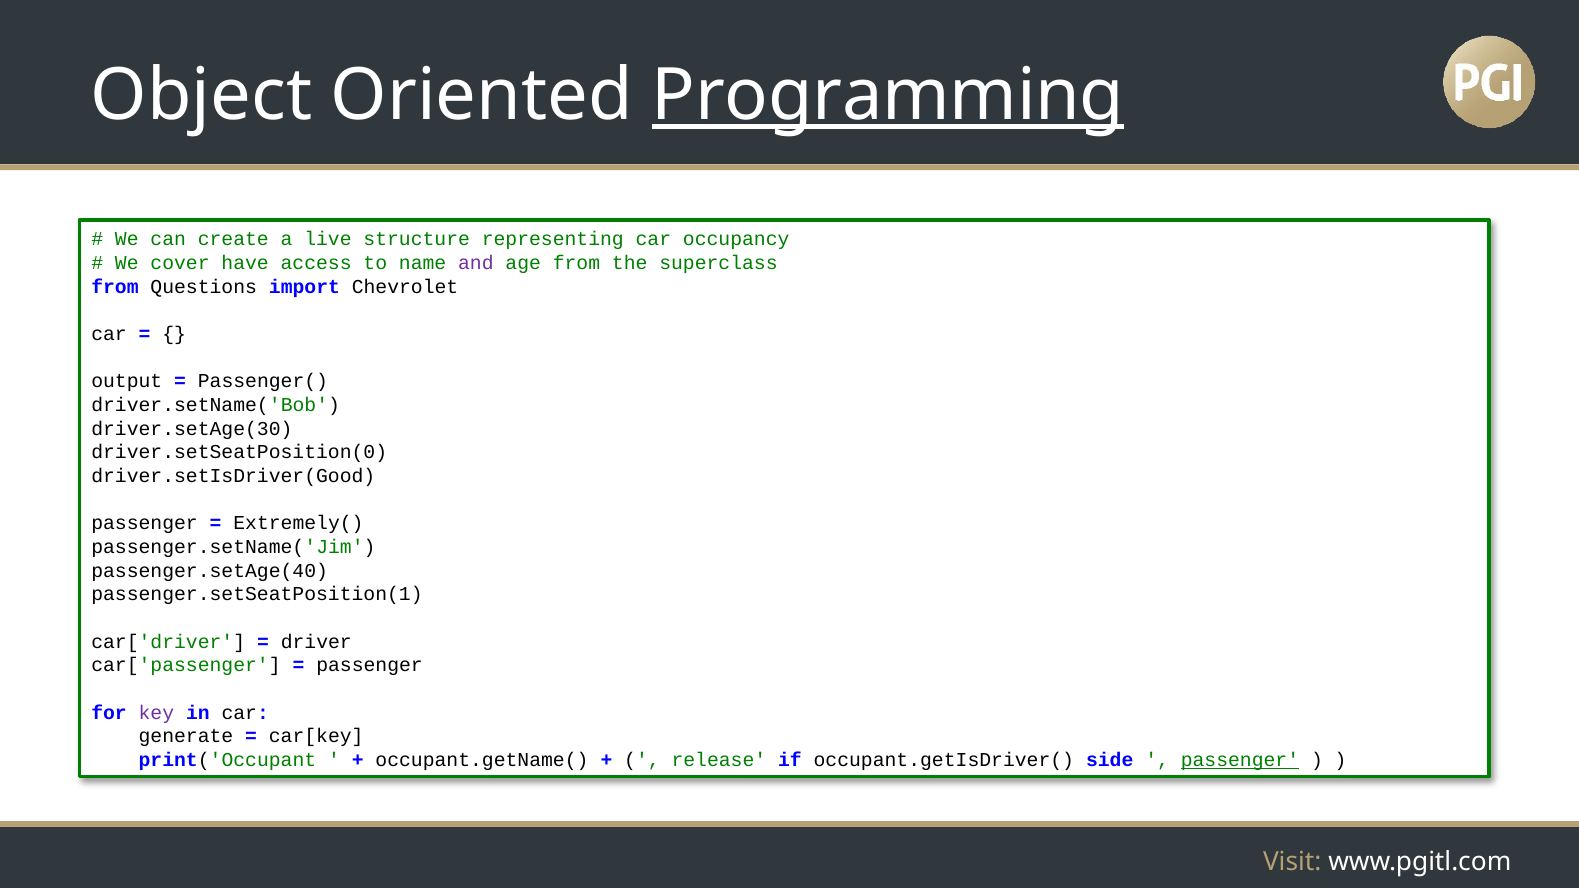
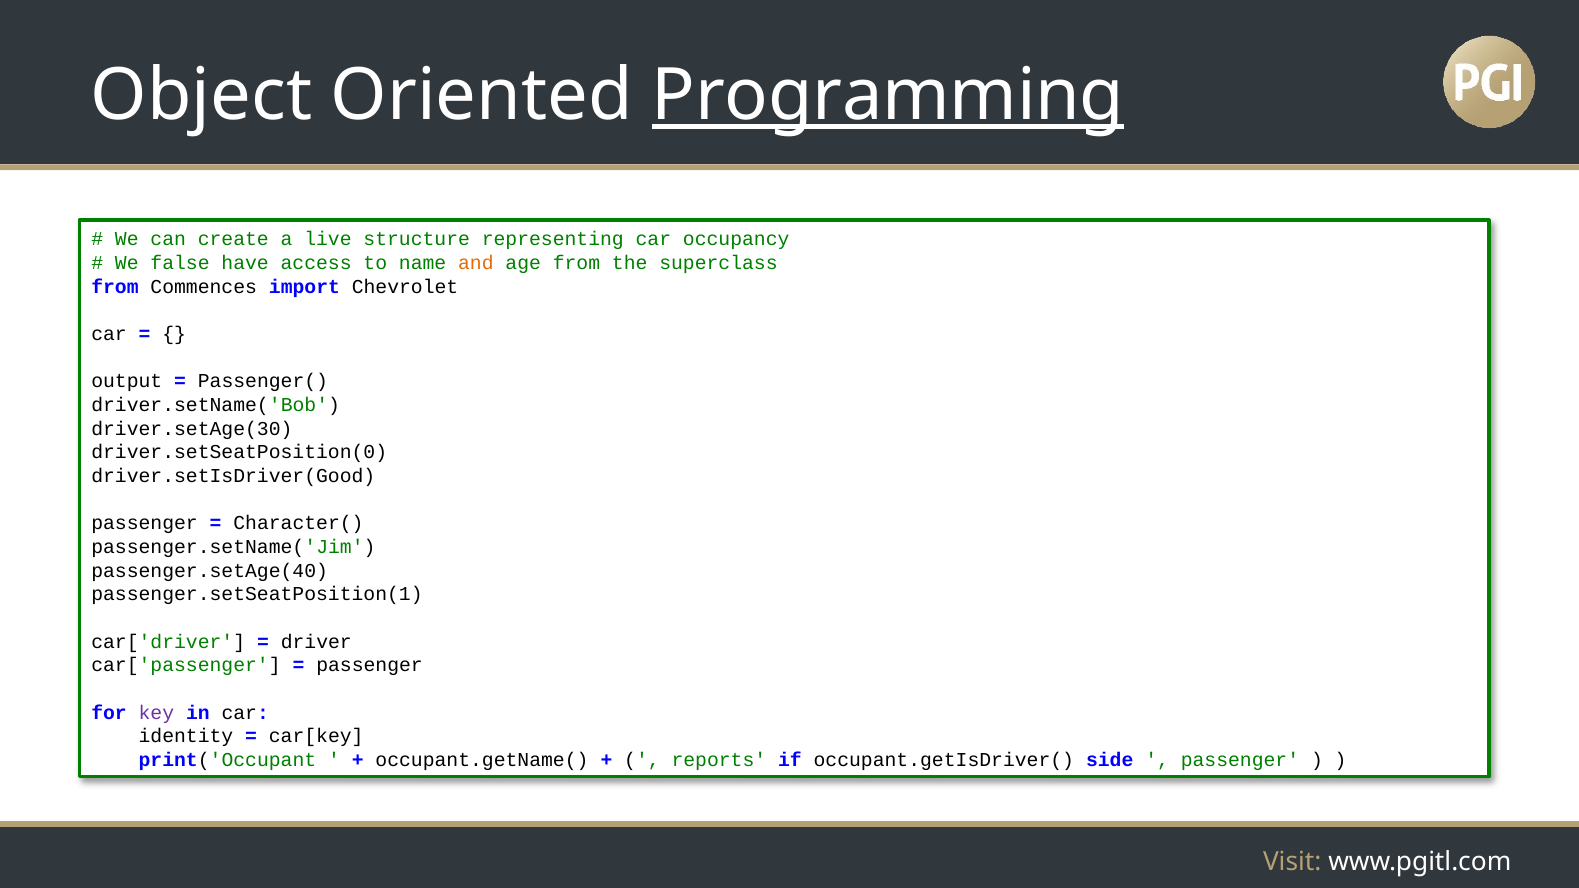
cover: cover -> false
and colour: purple -> orange
Questions: Questions -> Commences
Extremely(: Extremely( -> Character(
generate: generate -> identity
release: release -> reports
passenger at (1240, 760) underline: present -> none
